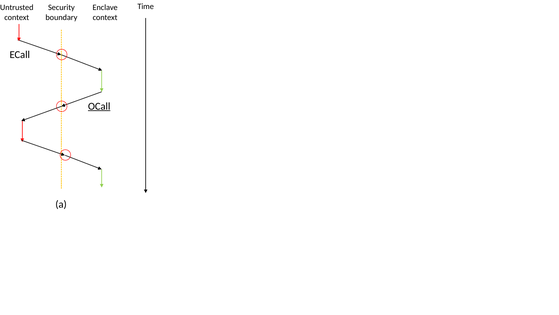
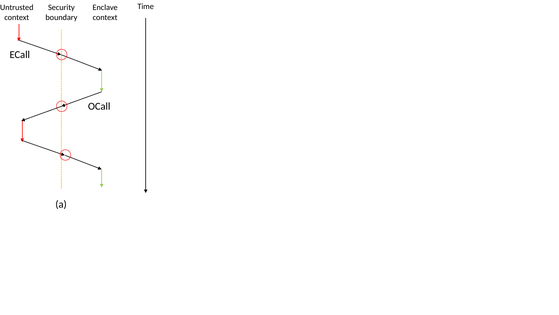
OCall underline: present -> none
